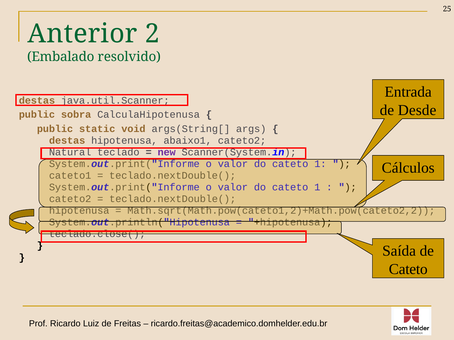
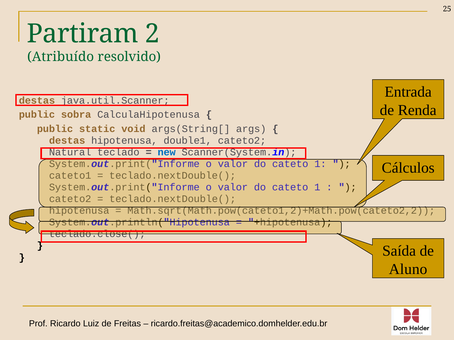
Anterior: Anterior -> Partiram
Embalado: Embalado -> Atribuído
Desde: Desde -> Renda
abaixo1: abaixo1 -> double1
new colour: purple -> blue
Cateto at (408, 269): Cateto -> Aluno
